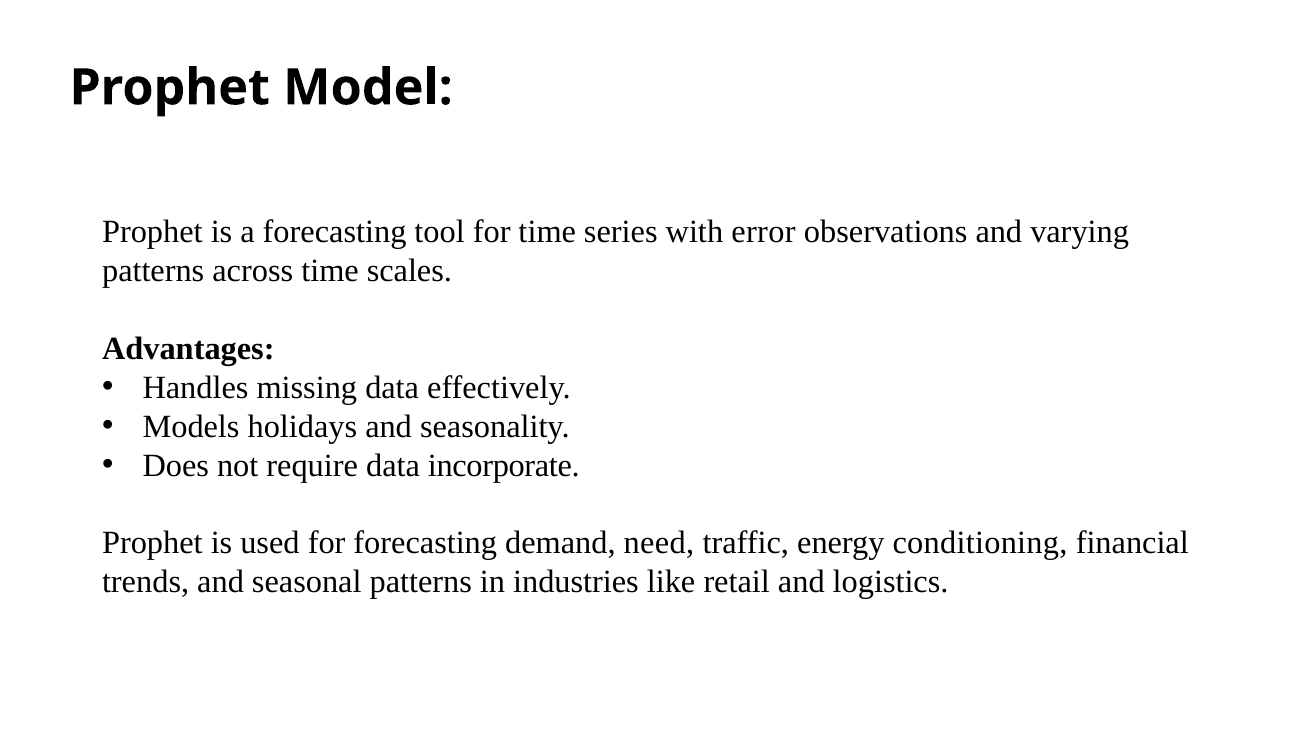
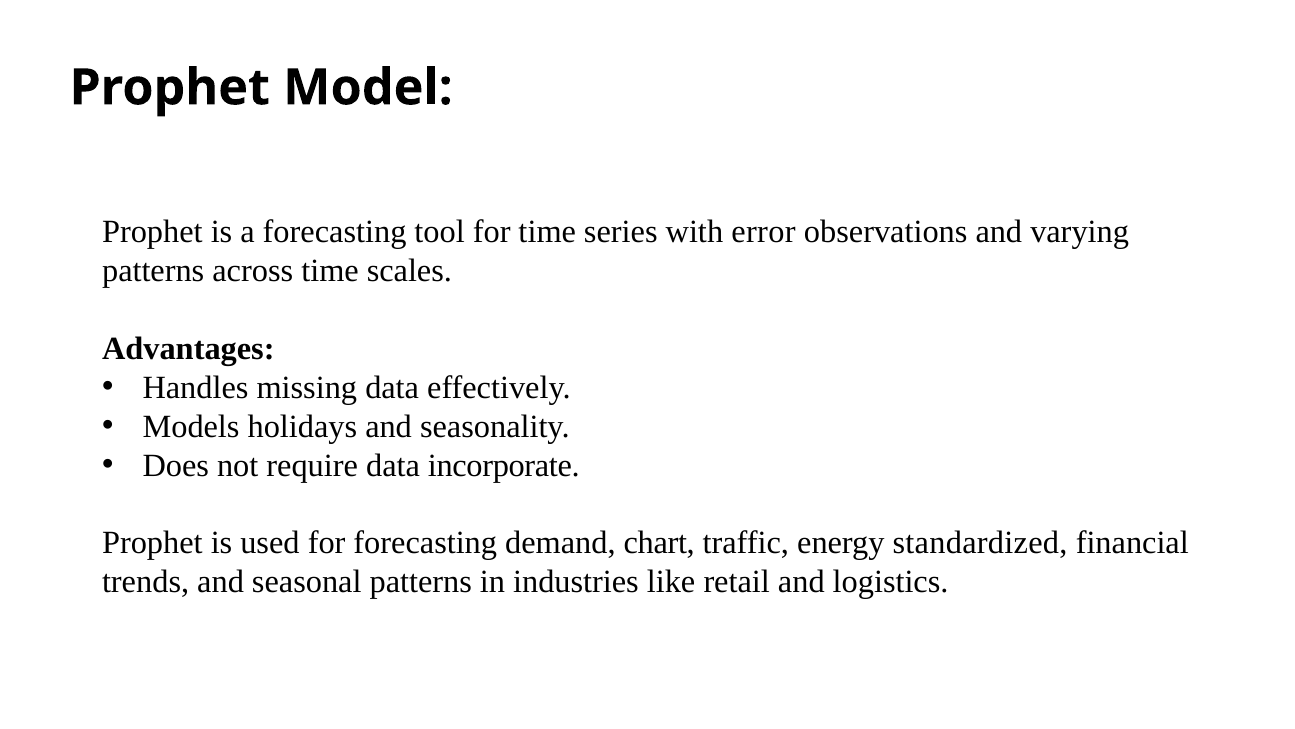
need: need -> chart
conditioning: conditioning -> standardized
